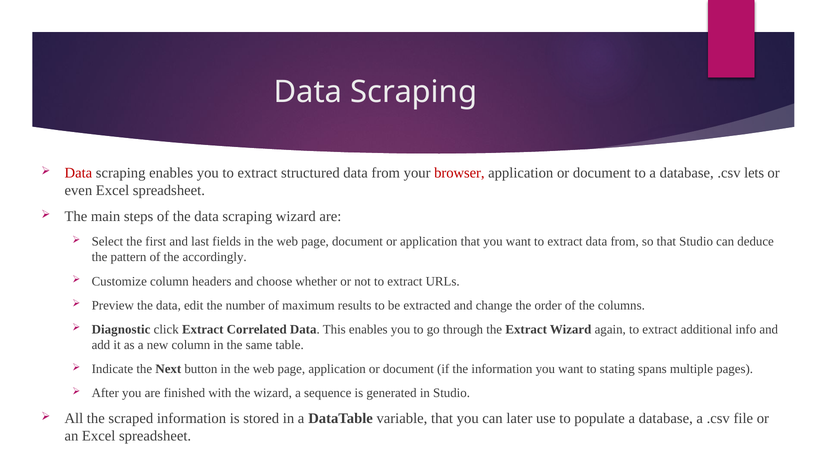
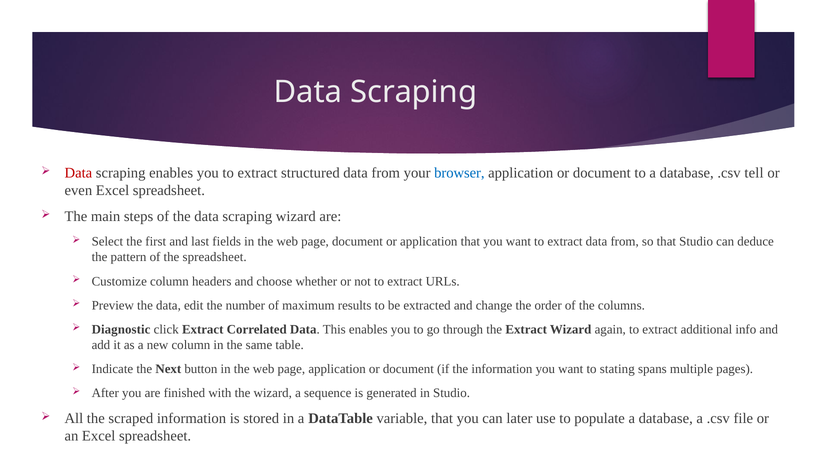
browser colour: red -> blue
lets: lets -> tell
the accordingly: accordingly -> spreadsheet
